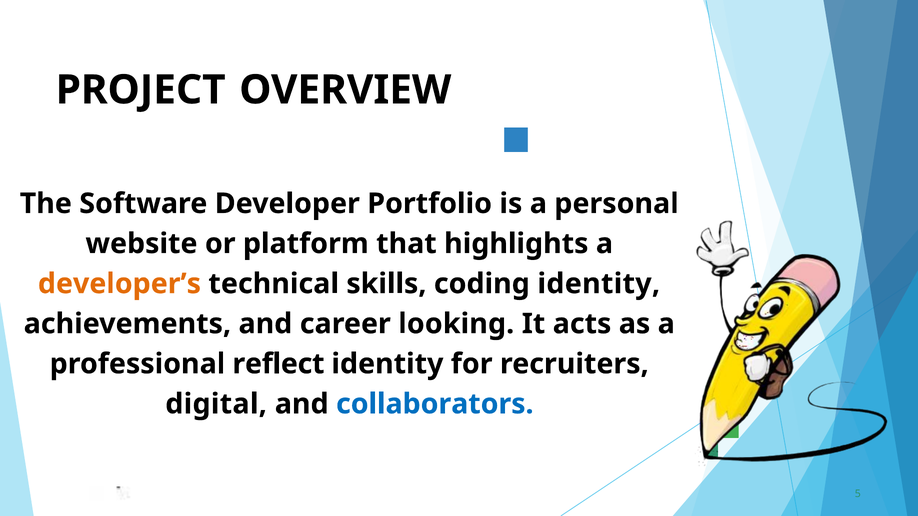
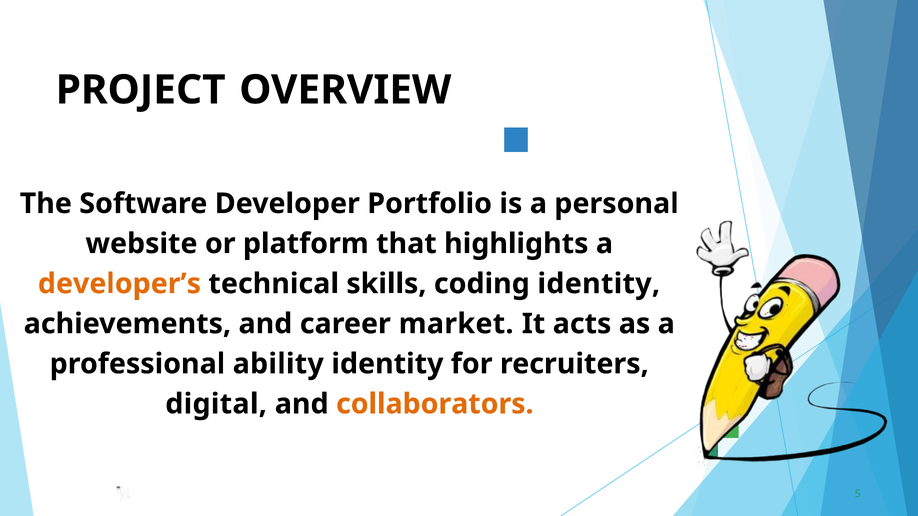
looking: looking -> market
reflect: reflect -> ability
collaborators colour: blue -> orange
